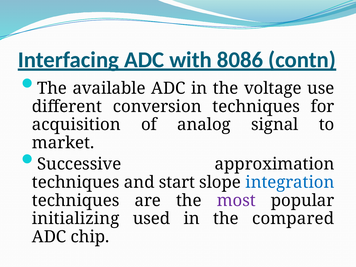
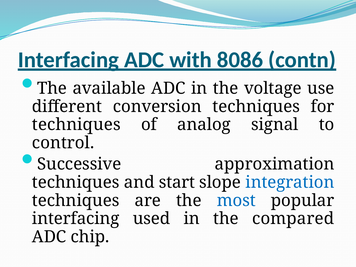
acquisition at (76, 125): acquisition -> techniques
market: market -> control
most colour: purple -> blue
initializing at (76, 219): initializing -> interfacing
